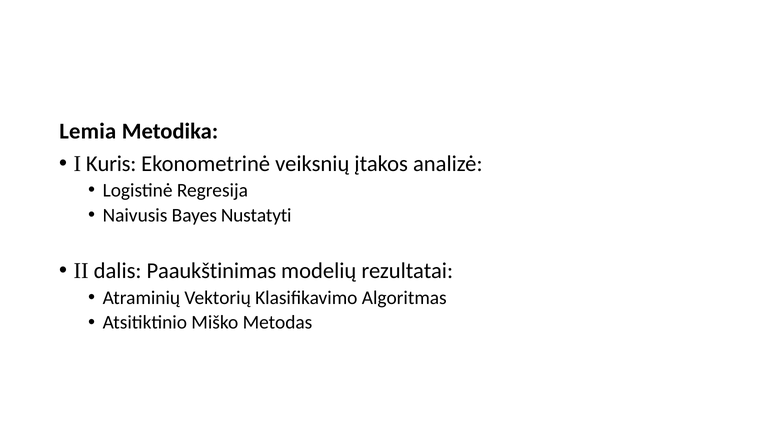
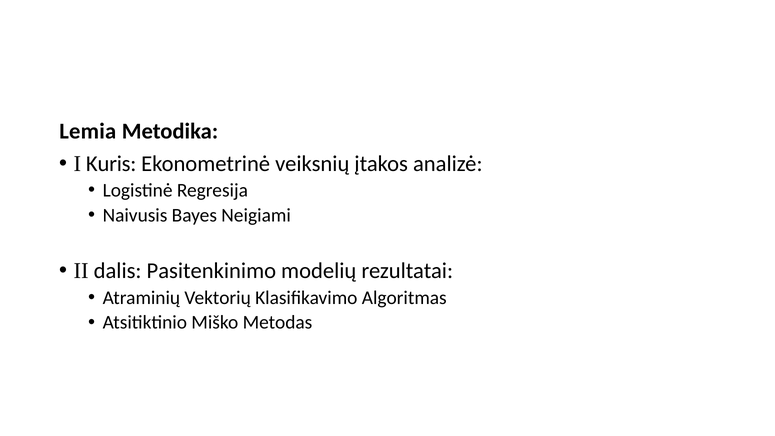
Nustatyti: Nustatyti -> Neigiami
Paaukštinimas: Paaukštinimas -> Pasitenkinimo
